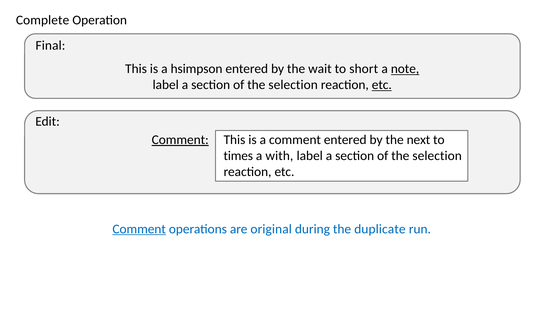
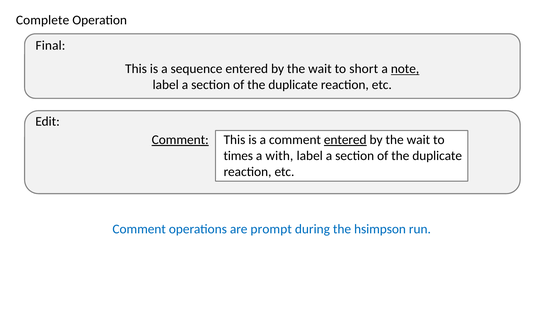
hsimpson: hsimpson -> sequence
selection at (293, 85): selection -> duplicate
etc at (382, 85) underline: present -> none
entered at (345, 140) underline: none -> present
next at (418, 140): next -> wait
selection at (437, 156): selection -> duplicate
Comment at (139, 229) underline: present -> none
original: original -> prompt
duplicate: duplicate -> hsimpson
